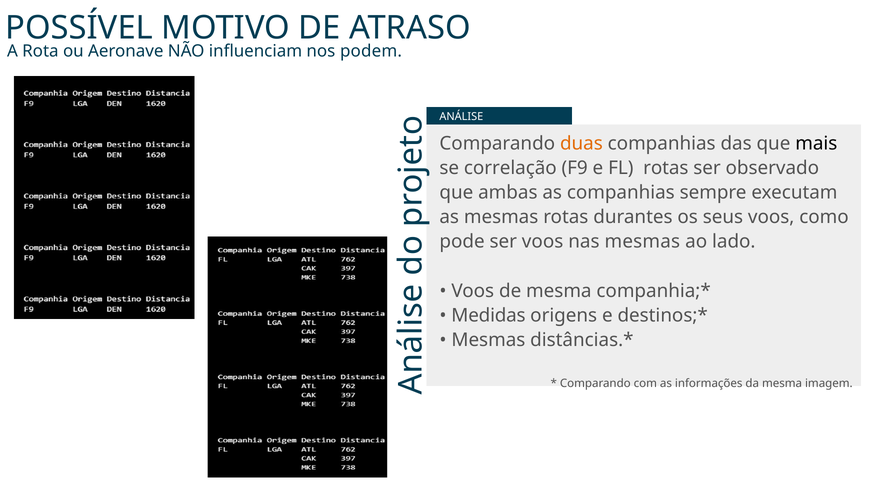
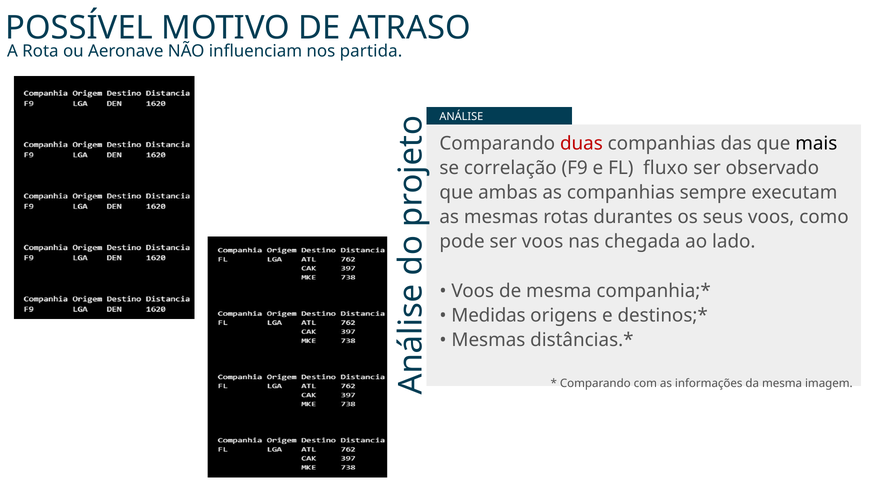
podem: podem -> partida
duas colour: orange -> red
FL rotas: rotas -> fluxo
nas mesmas: mesmas -> chegada
